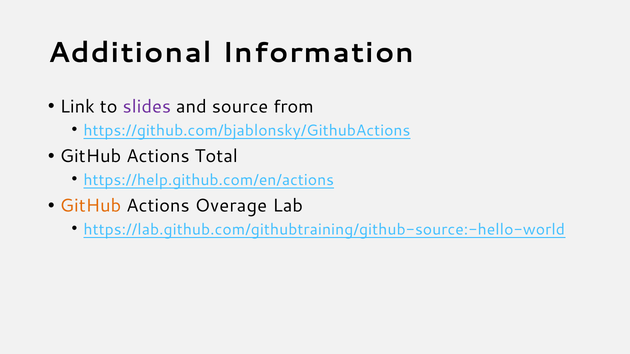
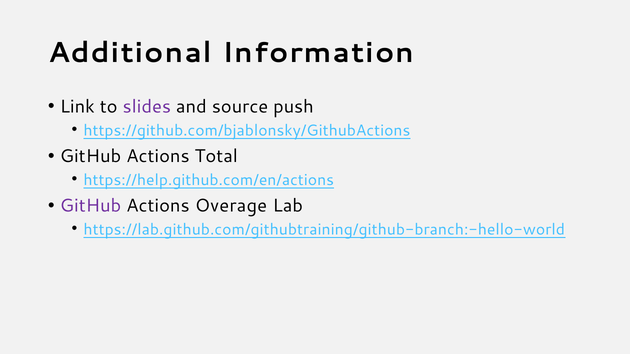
from: from -> push
GitHub at (91, 206) colour: orange -> purple
https://lab.github.com/githubtraining/github-source:-hello-world: https://lab.github.com/githubtraining/github-source:-hello-world -> https://lab.github.com/githubtraining/github-branch:-hello-world
